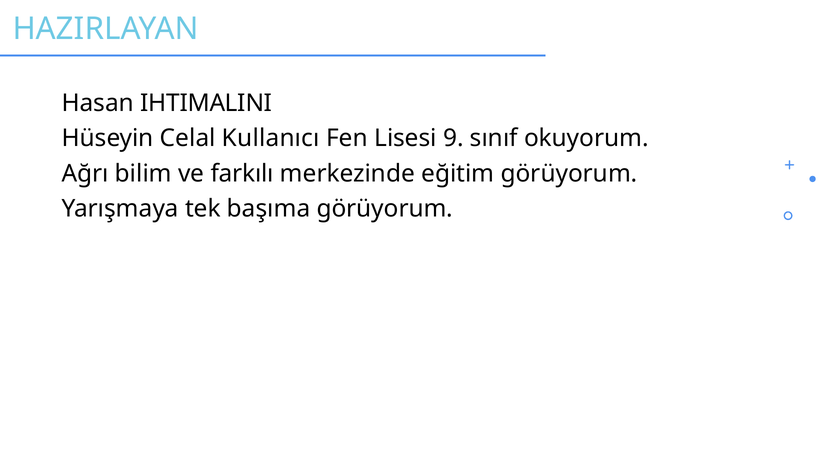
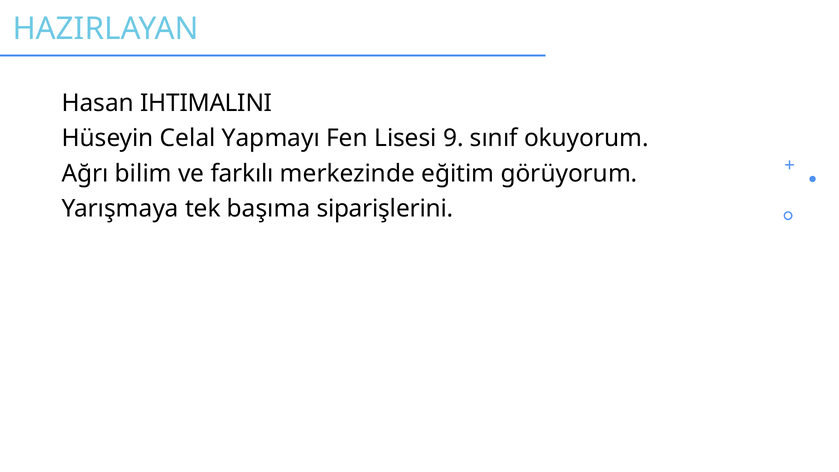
Kullanıcı: Kullanıcı -> Yapmayı
başıma görüyorum: görüyorum -> siparişlerini
